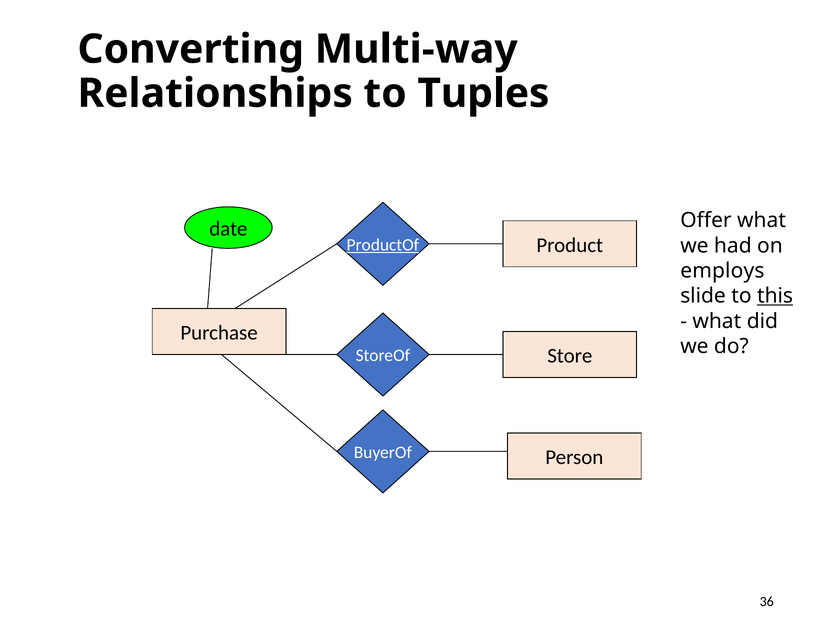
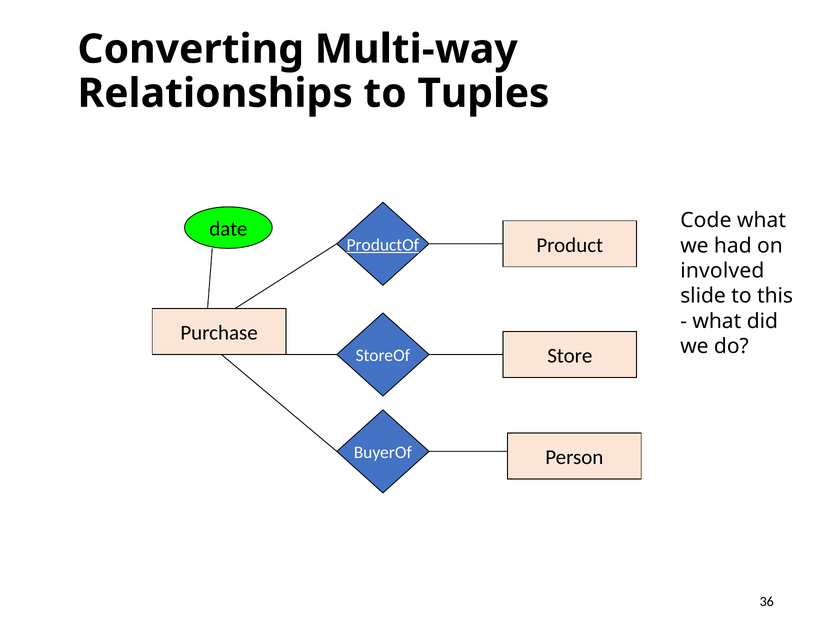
Offer: Offer -> Code
employs: employs -> involved
this underline: present -> none
